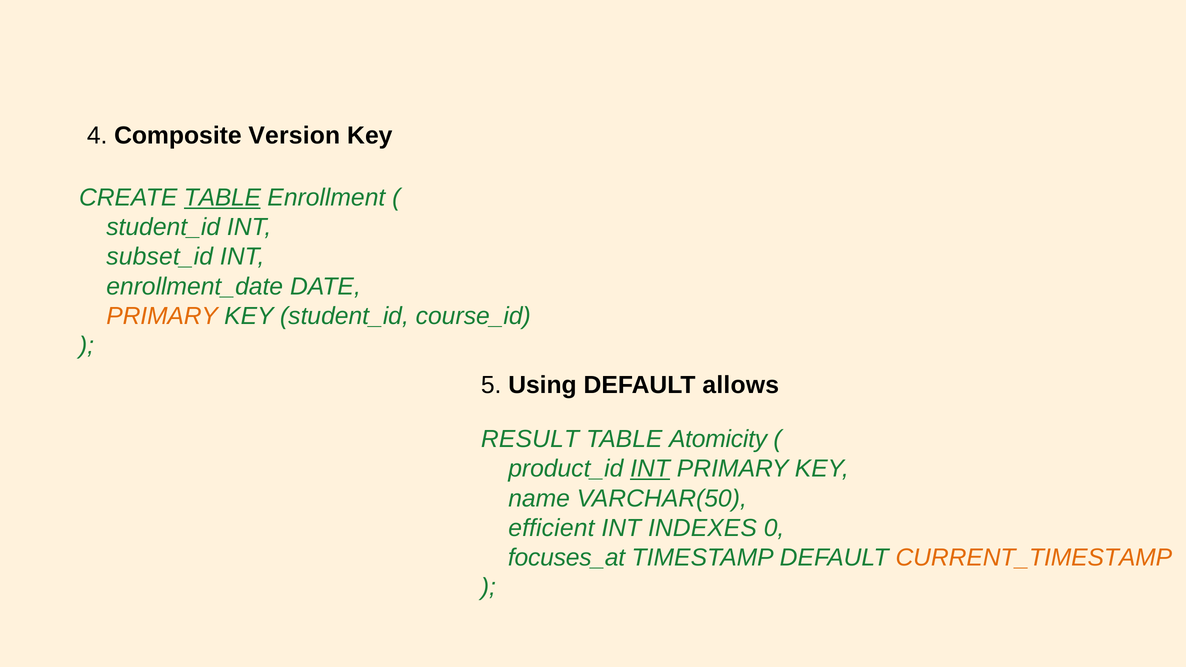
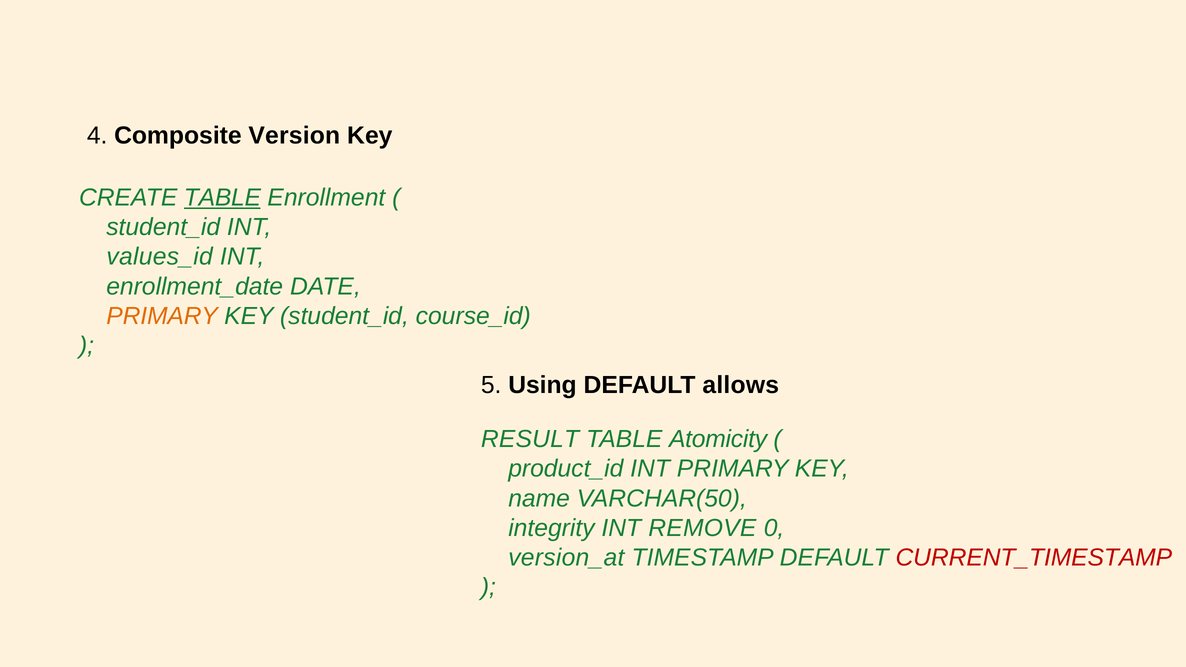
subset_id: subset_id -> values_id
INT at (650, 469) underline: present -> none
efficient: efficient -> integrity
INDEXES: INDEXES -> REMOVE
focuses_at: focuses_at -> version_at
CURRENT_TIMESTAMP colour: orange -> red
